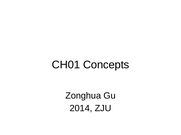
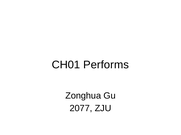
Concepts: Concepts -> Performs
2014: 2014 -> 2077
